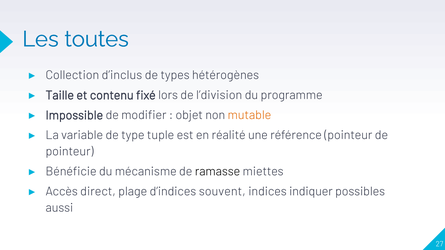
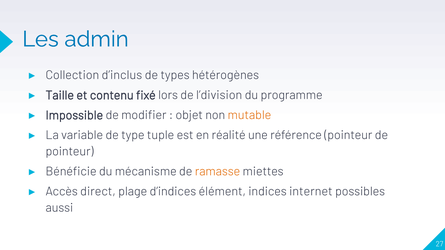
toutes: toutes -> admin
ramasse colour: black -> orange
souvent: souvent -> élément
indiquer: indiquer -> internet
